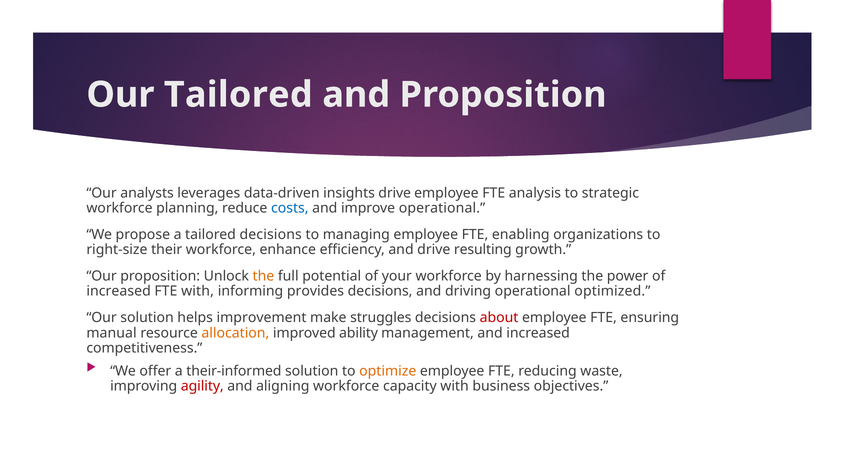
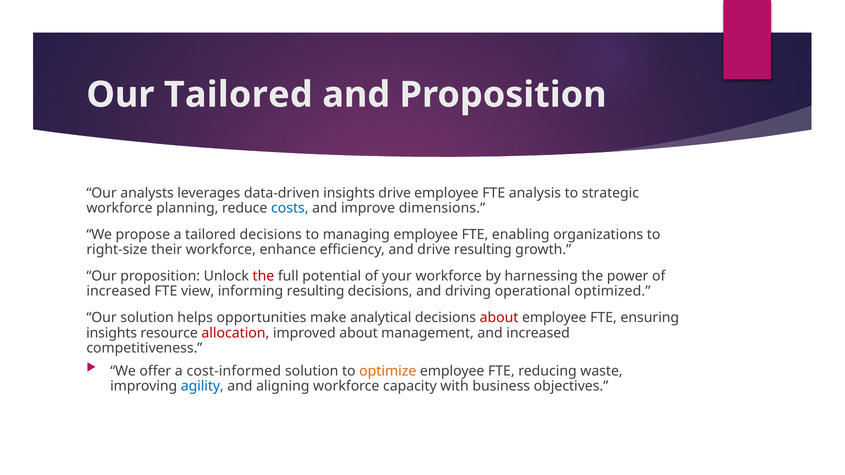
improve operational: operational -> dimensions
the at (263, 276) colour: orange -> red
FTE with: with -> view
informing provides: provides -> resulting
improvement: improvement -> opportunities
struggles: struggles -> analytical
manual at (112, 333): manual -> insights
allocation colour: orange -> red
improved ability: ability -> about
their-informed: their-informed -> cost-informed
agility colour: red -> blue
